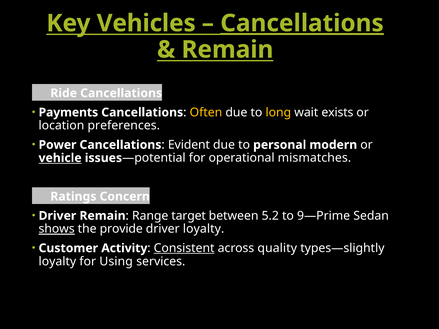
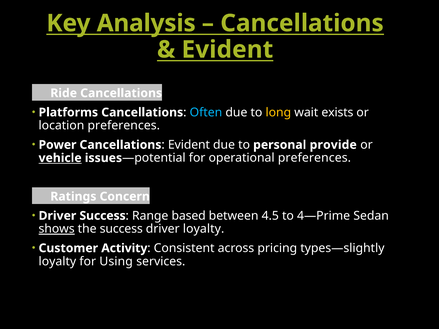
Vehicles: Vehicles -> Analysis
Cancellations at (302, 23) underline: present -> none
Remain at (227, 50): Remain -> Evident
Payments: Payments -> Platforms
Often colour: yellow -> light blue
modern: modern -> provide
operational mismatches: mismatches -> preferences
Driver Remain: Remain -> Success
target: target -> based
5.2: 5.2 -> 4.5
9—Prime: 9—Prime -> 4—Prime
the provide: provide -> success
Consistent underline: present -> none
quality: quality -> pricing
